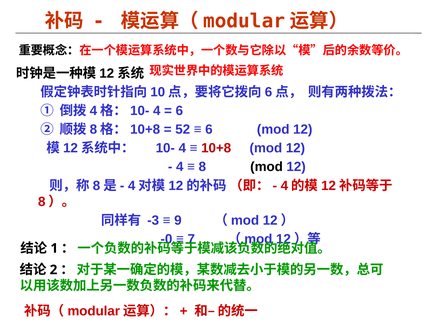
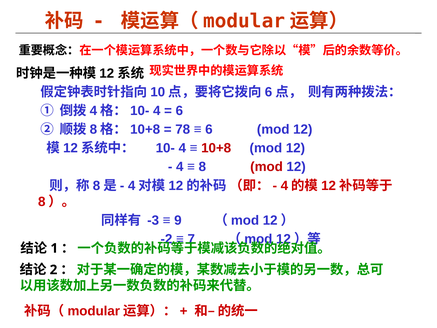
52: 52 -> 78
mod at (267, 167) colour: black -> red
-0: -0 -> -2
